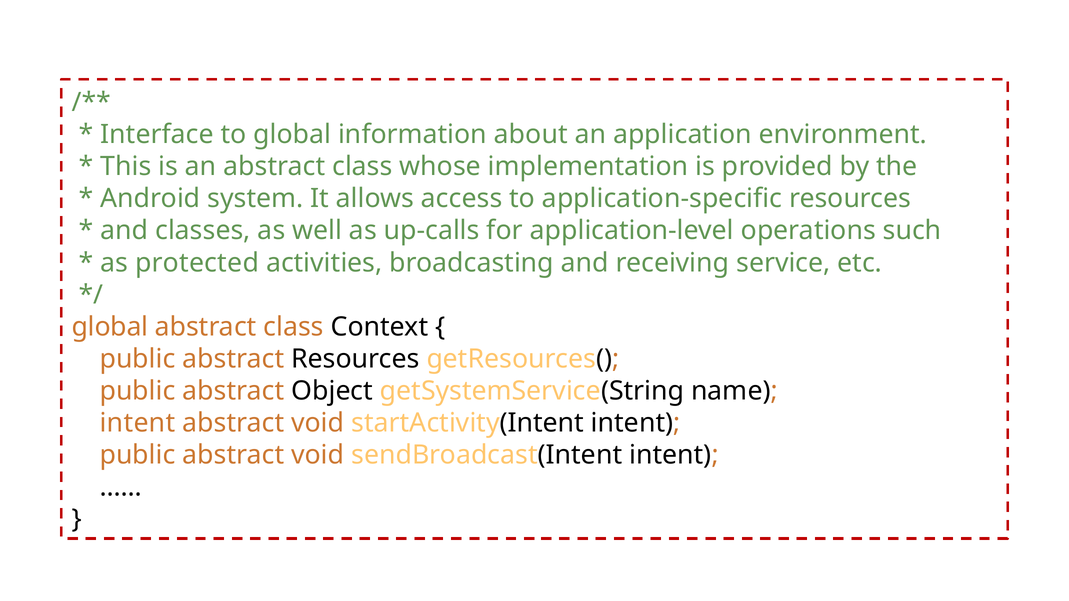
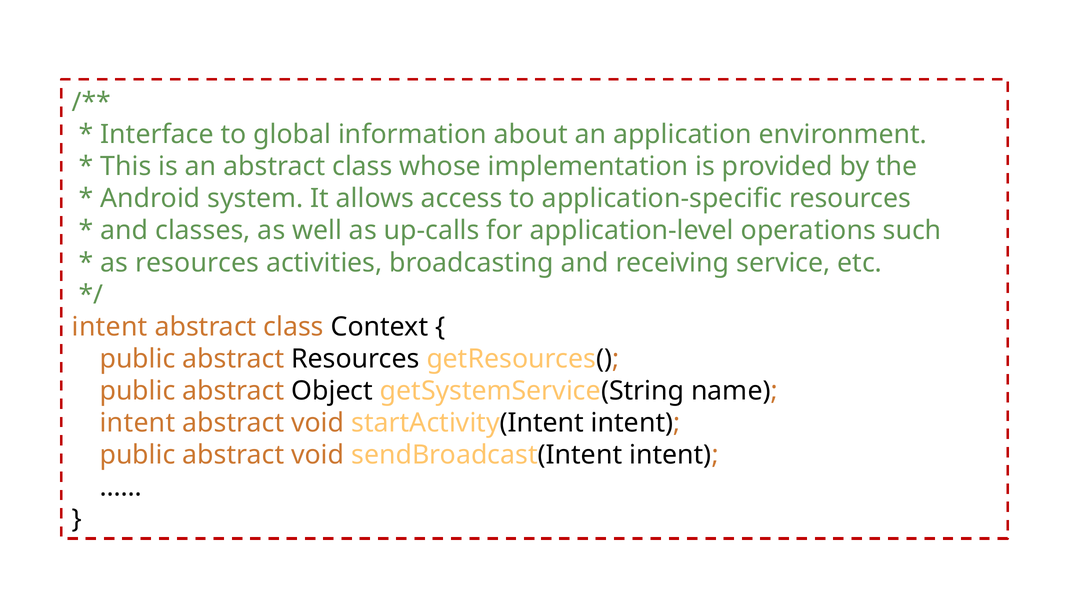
as protected: protected -> resources
global at (110, 327): global -> intent
